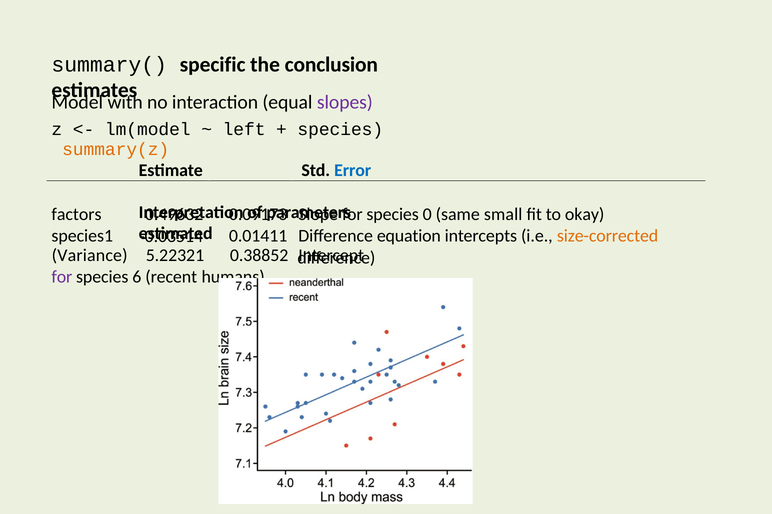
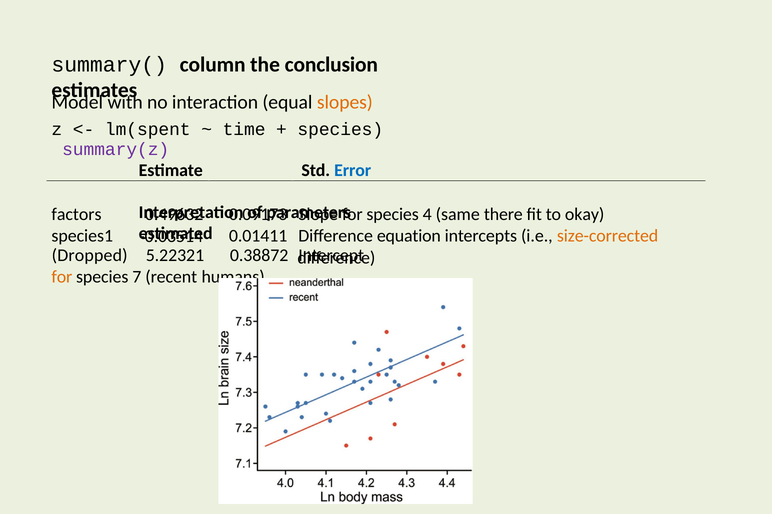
specific: specific -> column
slopes colour: purple -> orange
lm(model: lm(model -> lm(spent
left: left -> time
summary(z colour: orange -> purple
0: 0 -> 4
small: small -> there
Variance: Variance -> Dropped
0.38852: 0.38852 -> 0.38872
for at (62, 277) colour: purple -> orange
6: 6 -> 7
